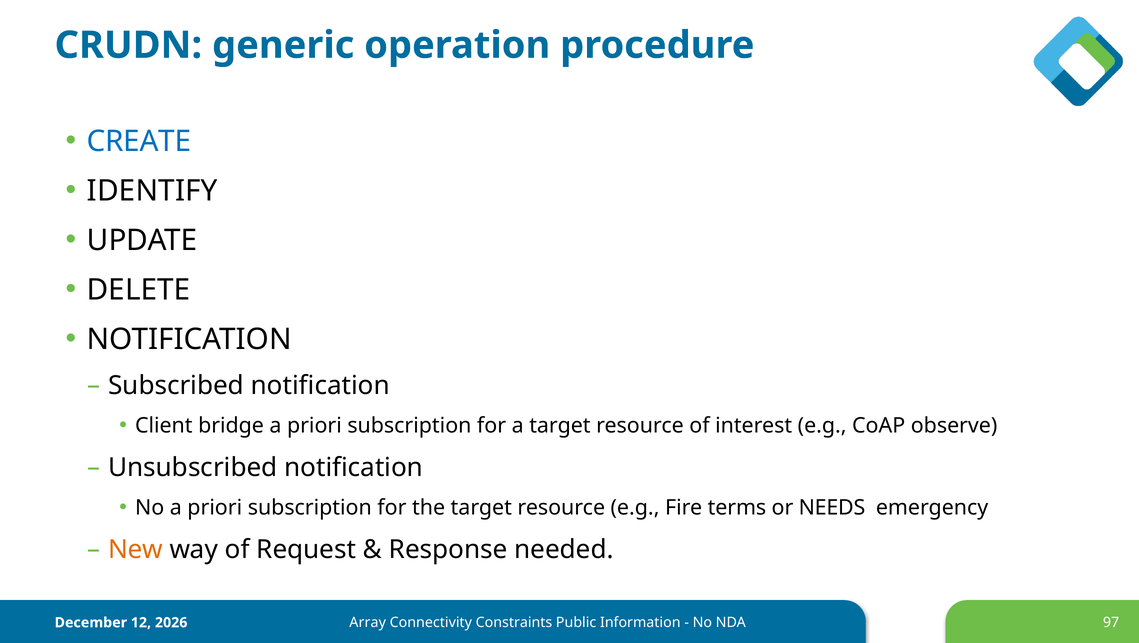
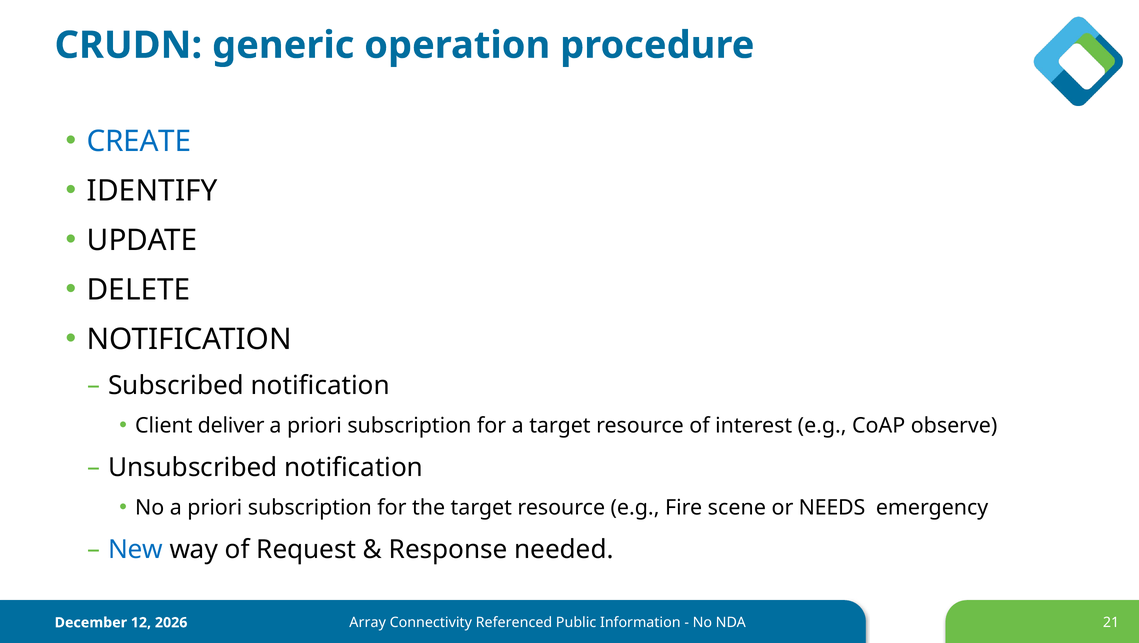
bridge: bridge -> deliver
terms: terms -> scene
New colour: orange -> blue
Constraints: Constraints -> Referenced
97: 97 -> 21
